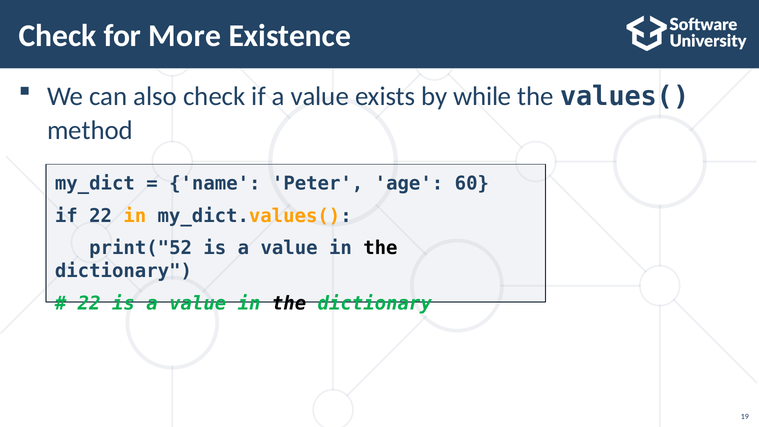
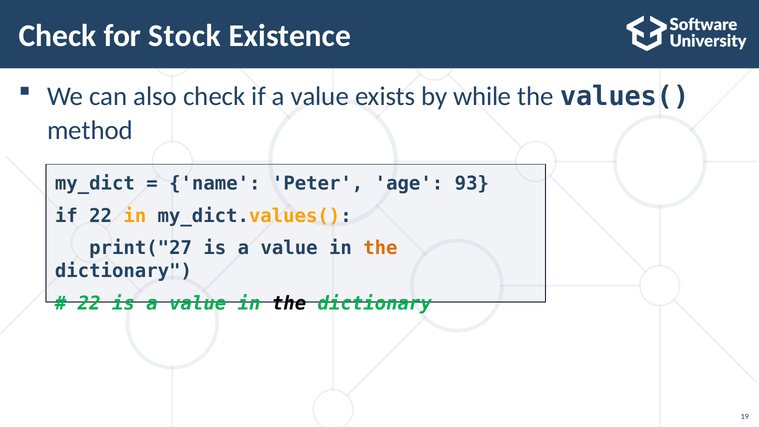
More: More -> Stock
60: 60 -> 93
print("52: print("52 -> print("27
the at (380, 248) colour: black -> orange
